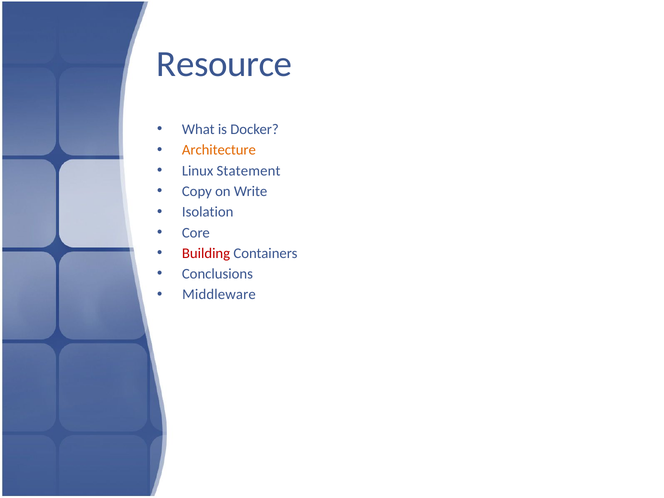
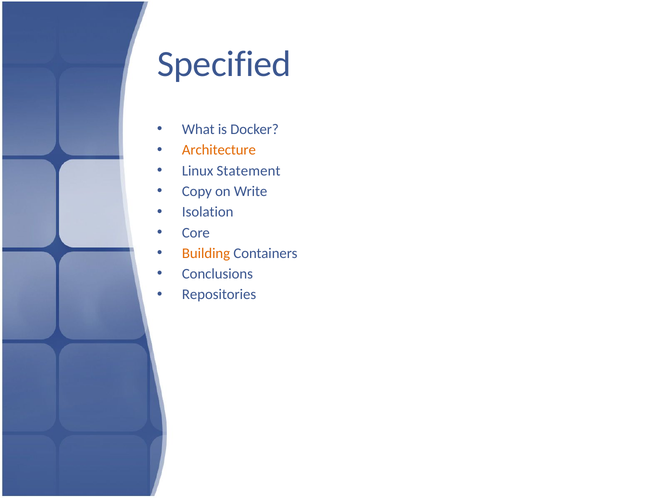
Resource: Resource -> Specified
Building colour: red -> orange
Middleware: Middleware -> Repositories
